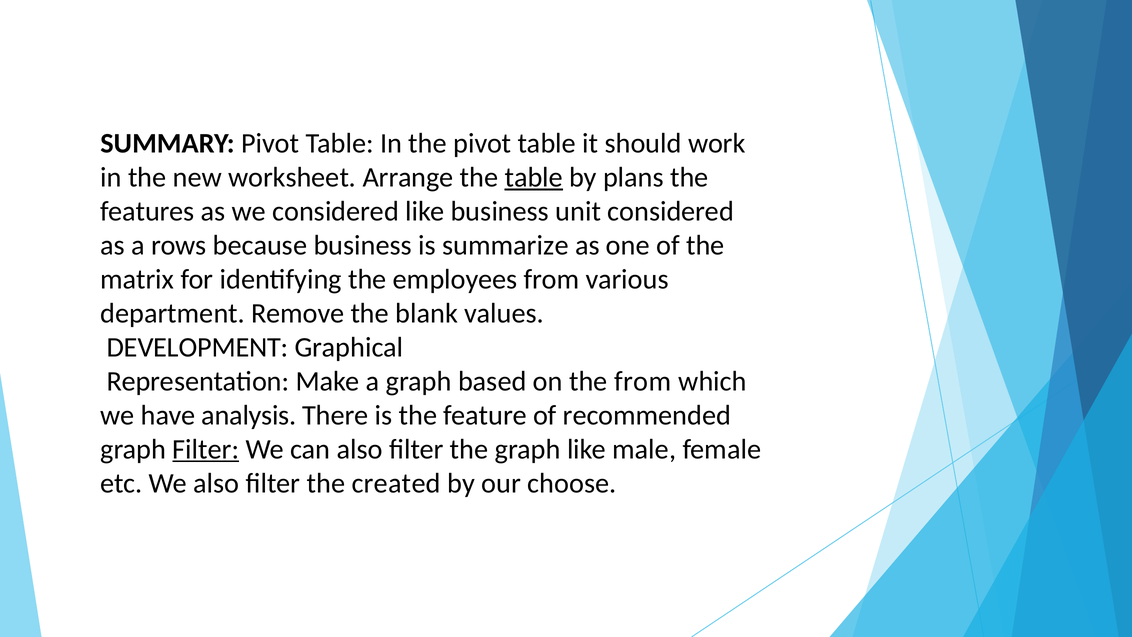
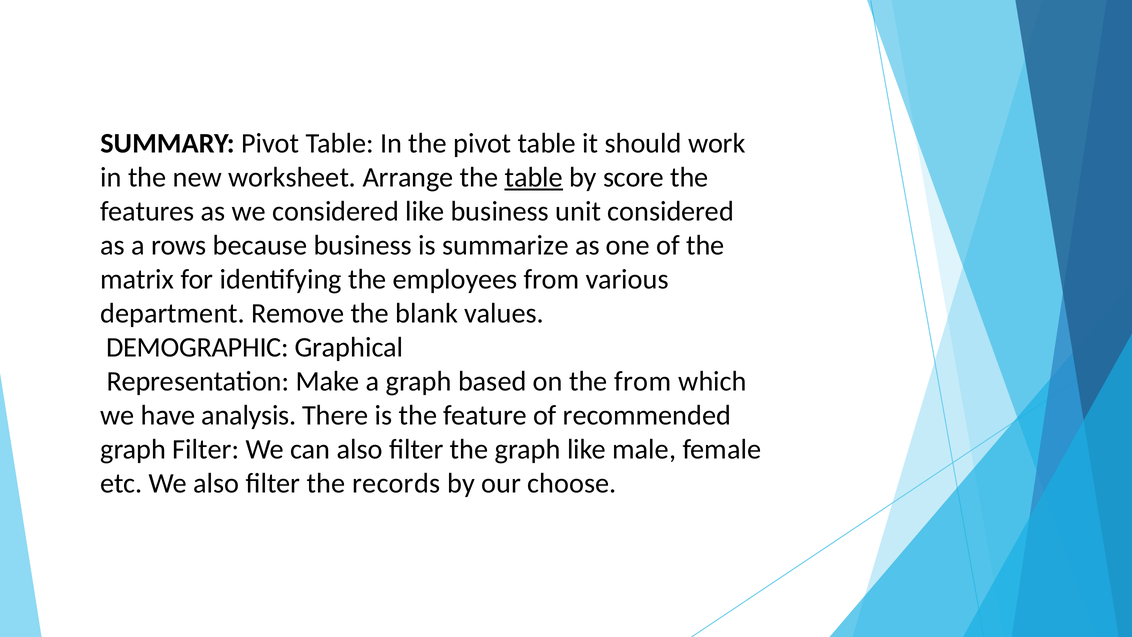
plans: plans -> score
DEVELOPMENT: DEVELOPMENT -> DEMOGRAPHIC
Filter at (206, 449) underline: present -> none
created: created -> records
